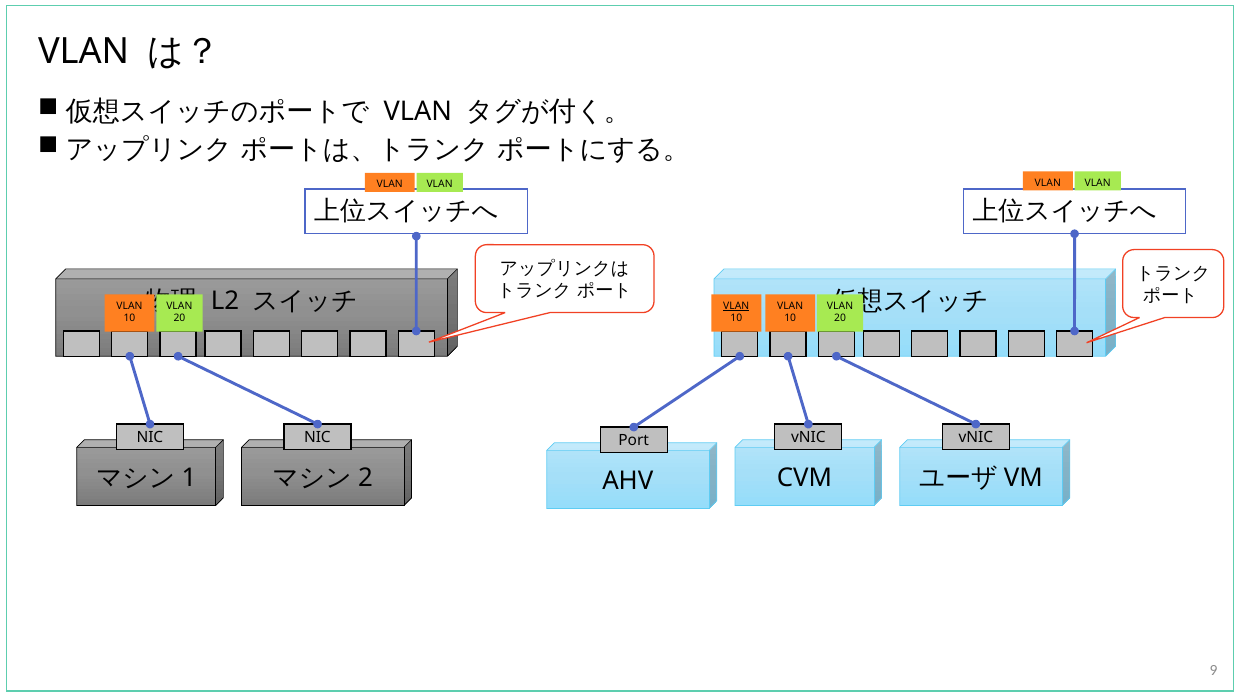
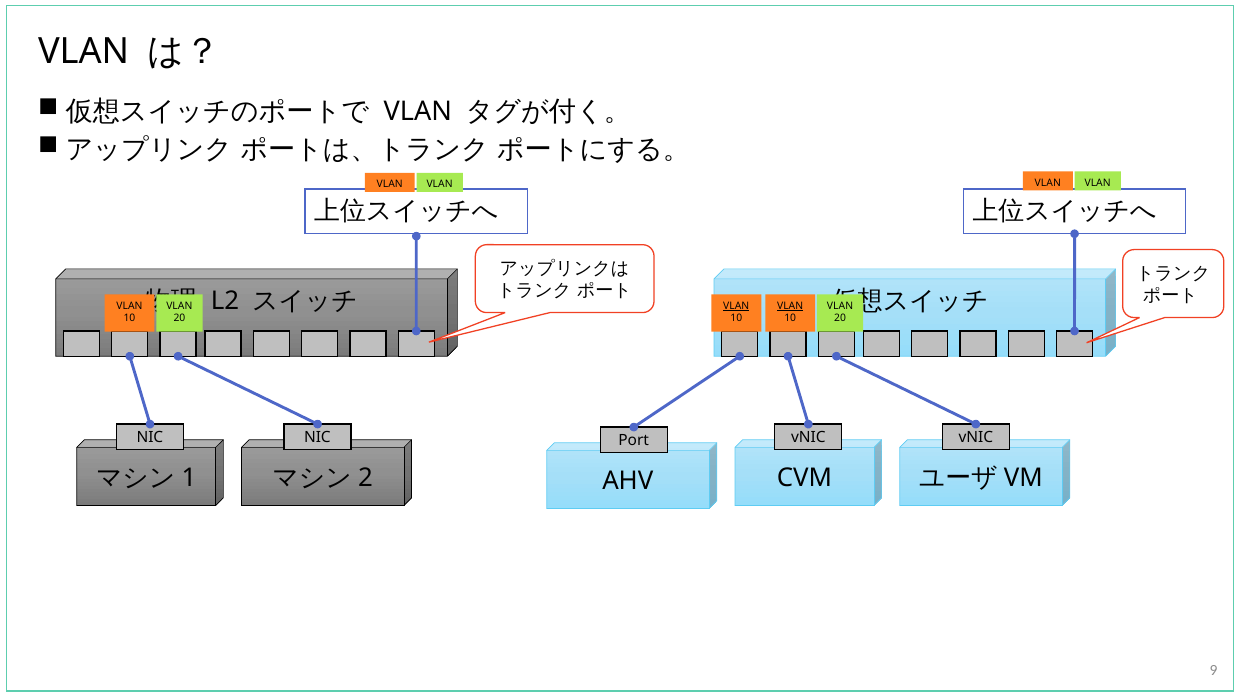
VLAN at (790, 306) underline: none -> present
